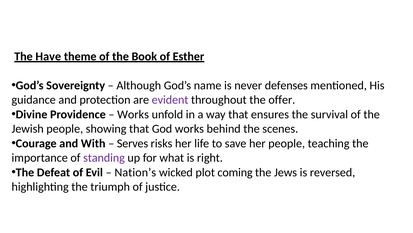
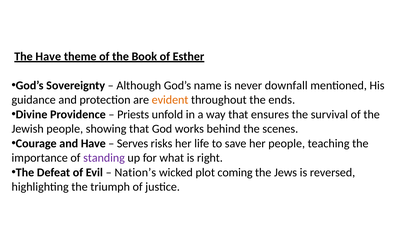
defenses: defenses -> downfall
evident colour: purple -> orange
offer: offer -> ends
Works at (133, 114): Works -> Priests
and With: With -> Have
